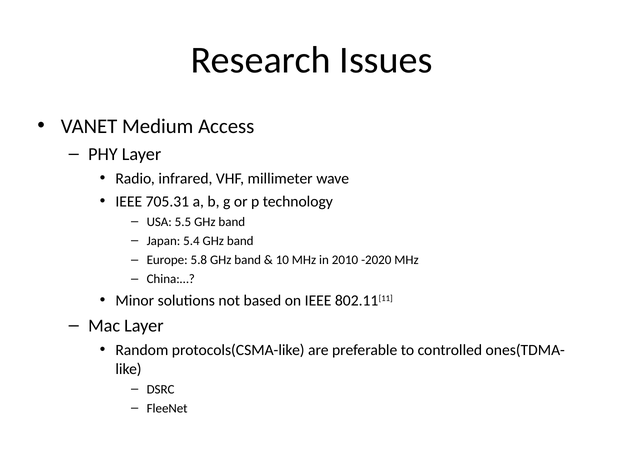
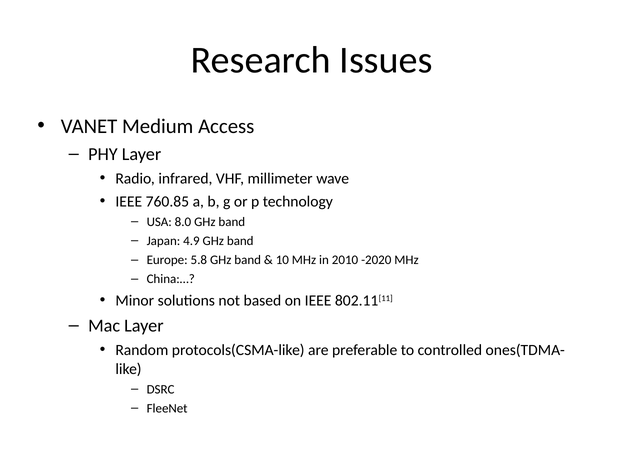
705.31: 705.31 -> 760.85
5.5: 5.5 -> 8.0
5.4: 5.4 -> 4.9
